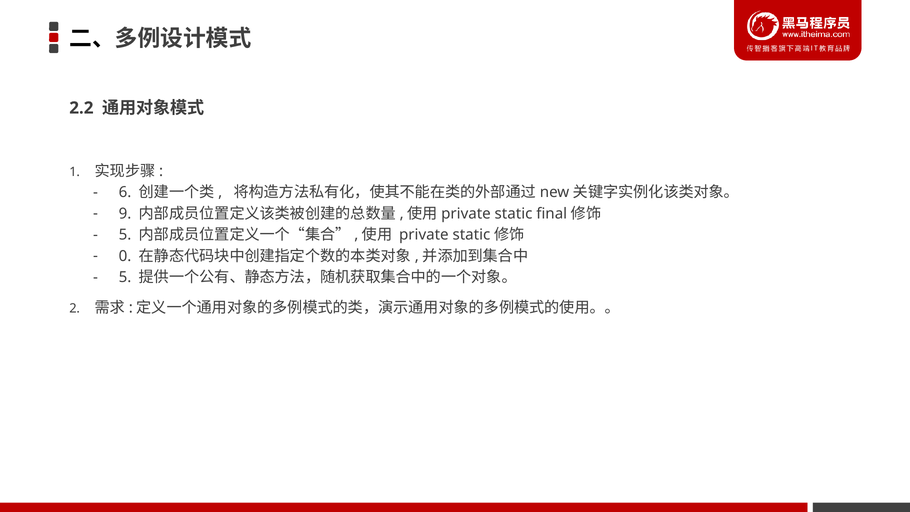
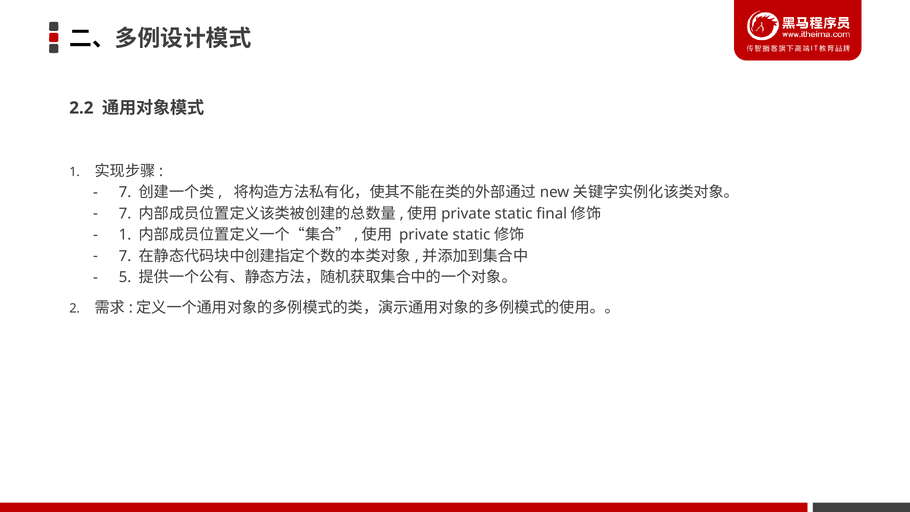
6 at (125, 192): 6 -> 7
9 at (125, 214): 9 -> 7
5 at (125, 235): 5 -> 1
0 at (125, 256): 0 -> 7
